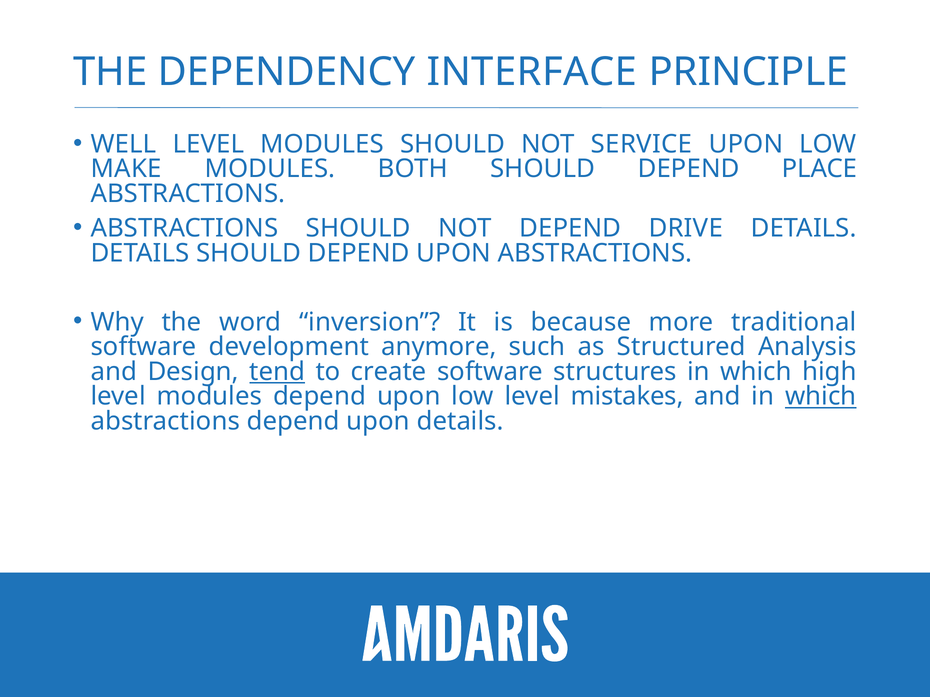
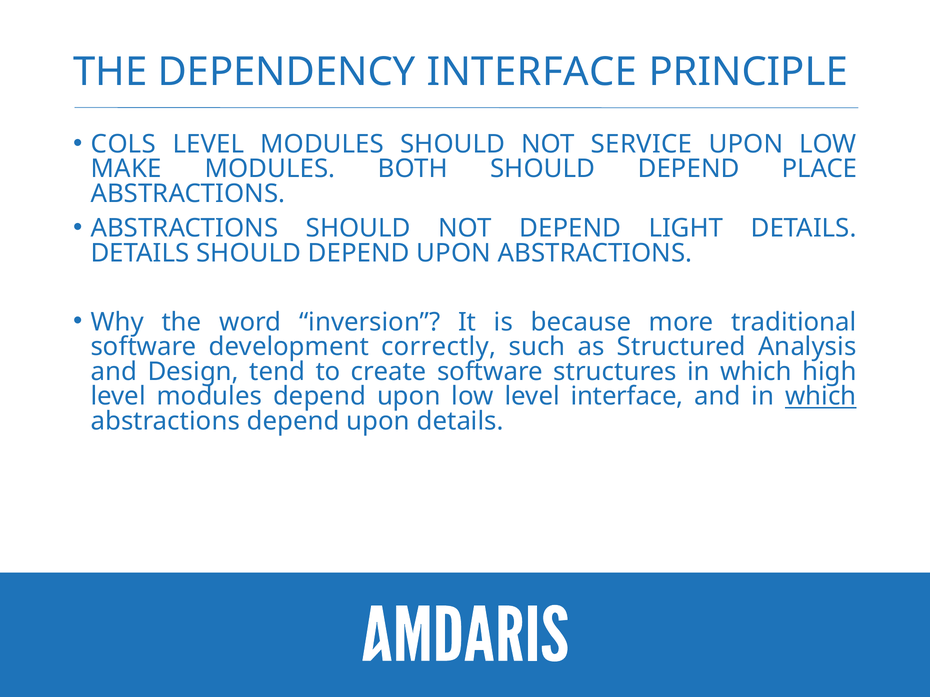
WELL: WELL -> COLS
DRIVE: DRIVE -> LIGHT
anymore: anymore -> correctly
tend underline: present -> none
level mistakes: mistakes -> interface
